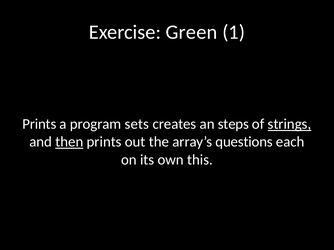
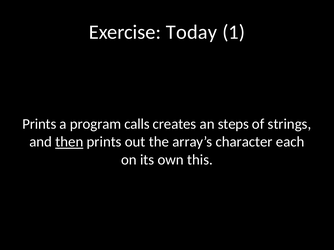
Green: Green -> Today
sets: sets -> calls
strings underline: present -> none
questions: questions -> character
